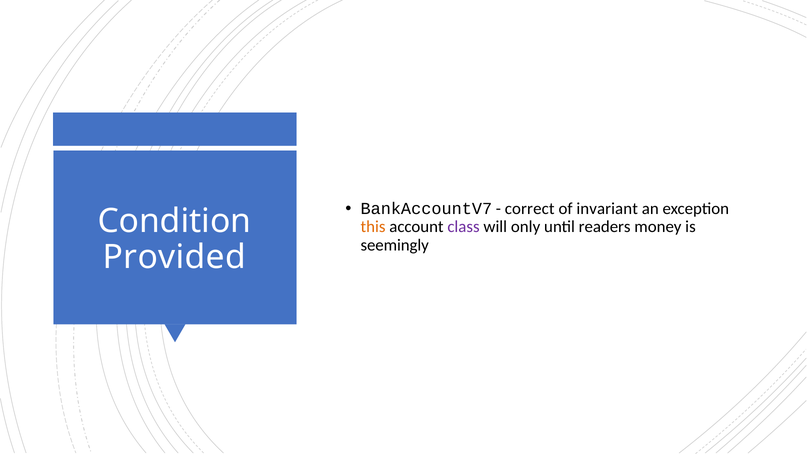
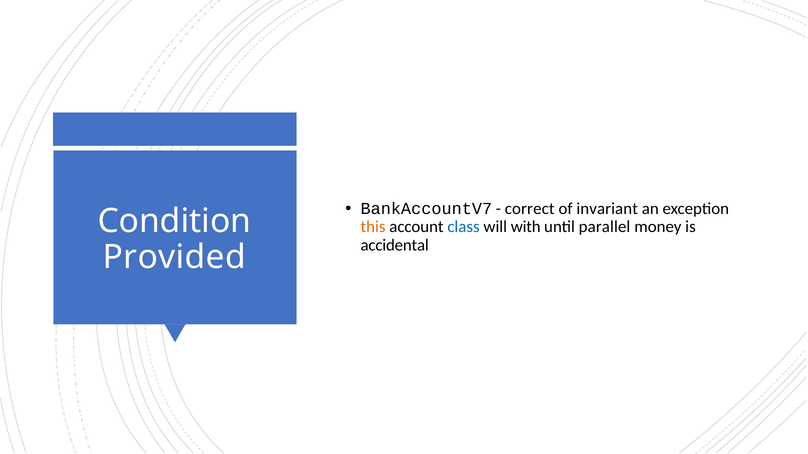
class colour: purple -> blue
only: only -> with
readers: readers -> parallel
seemingly: seemingly -> accidental
